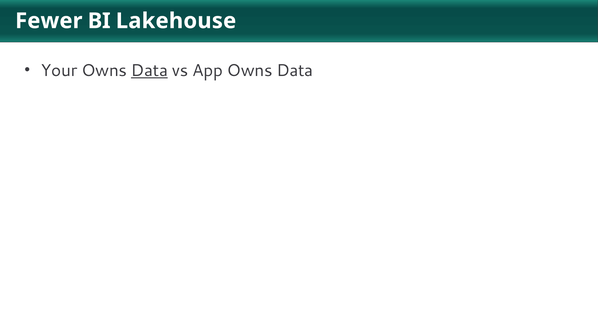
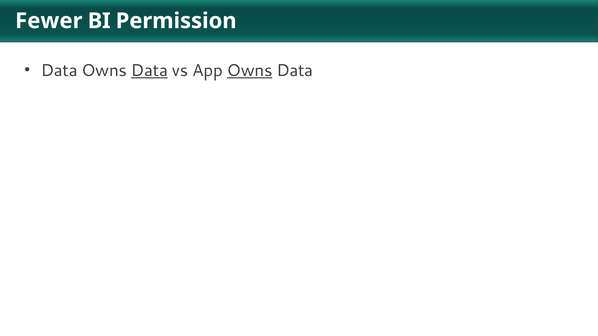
Lakehouse: Lakehouse -> Permission
Your at (59, 70): Your -> Data
Owns at (250, 70) underline: none -> present
